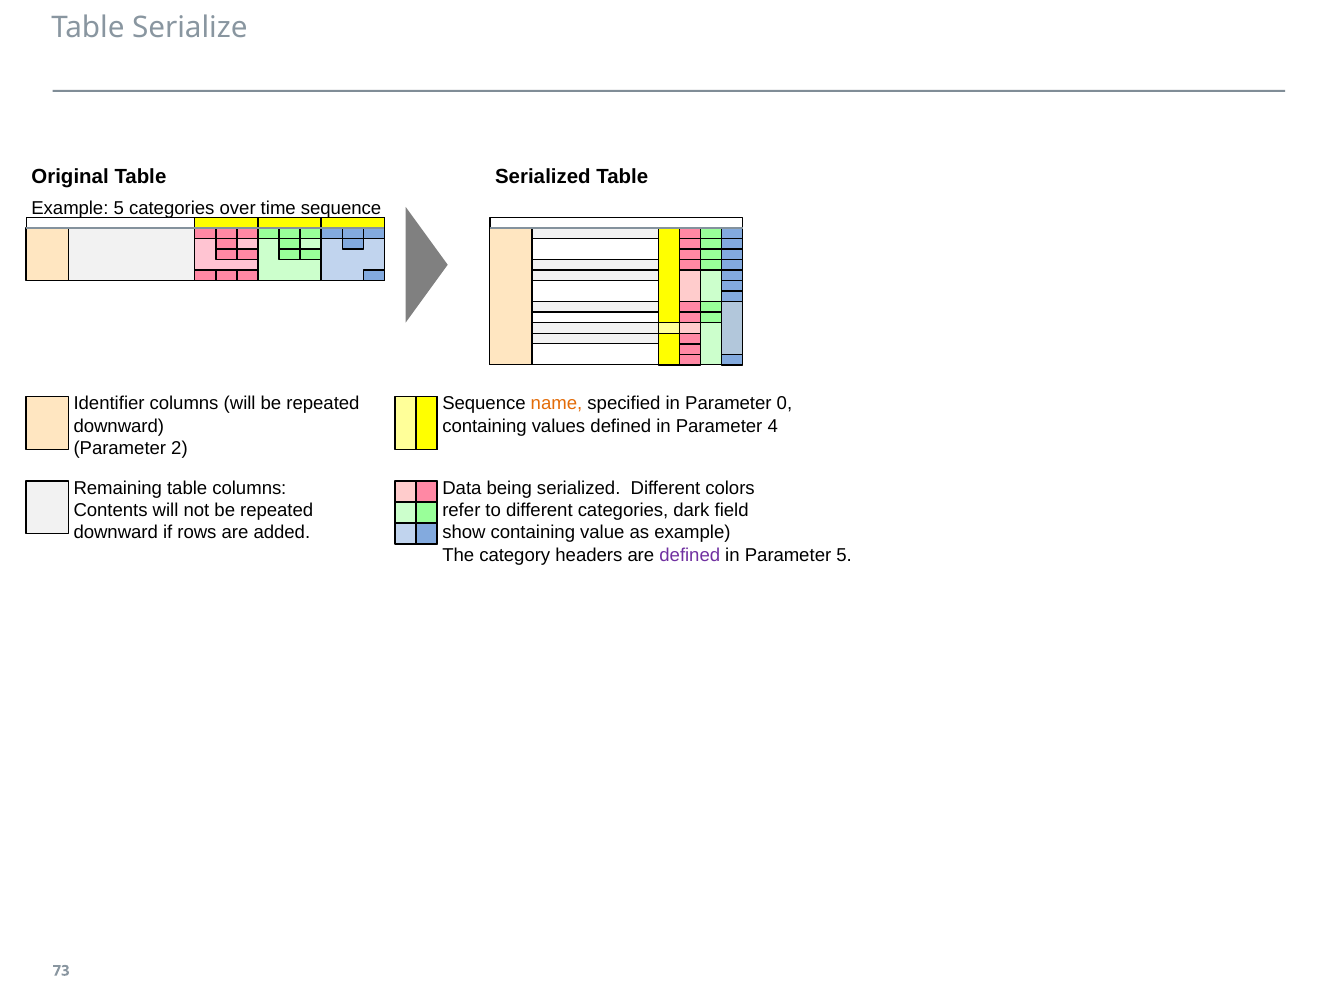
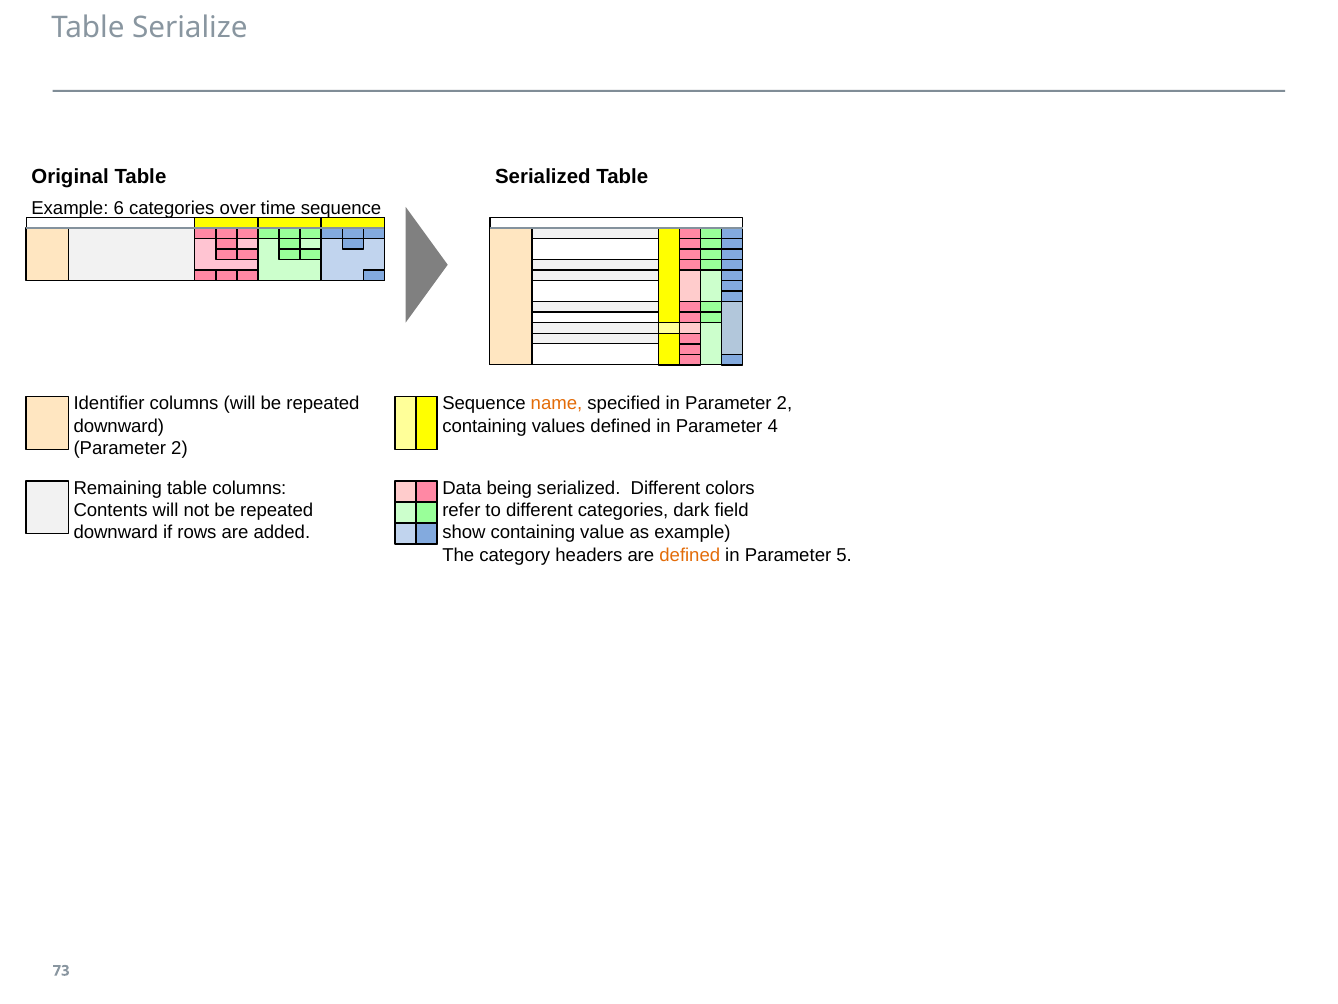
Example 5: 5 -> 6
in Parameter 0: 0 -> 2
defined at (690, 555) colour: purple -> orange
